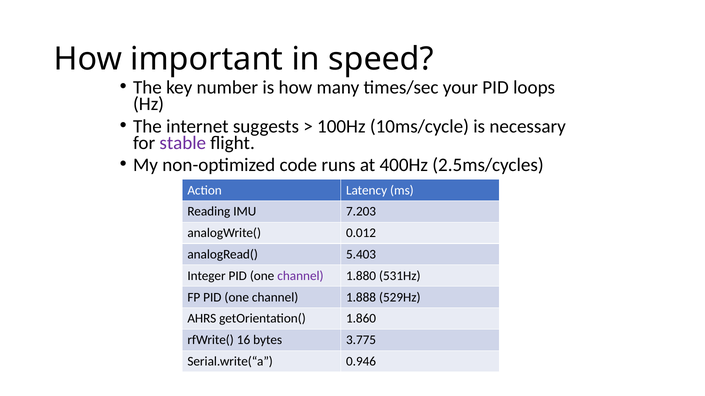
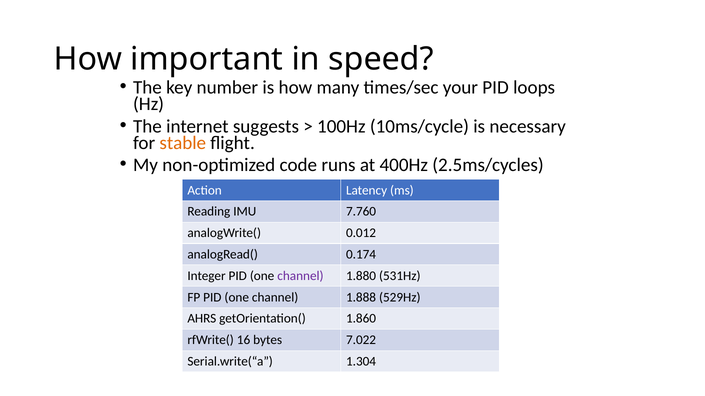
stable colour: purple -> orange
7.203: 7.203 -> 7.760
5.403: 5.403 -> 0.174
3.775: 3.775 -> 7.022
0.946: 0.946 -> 1.304
